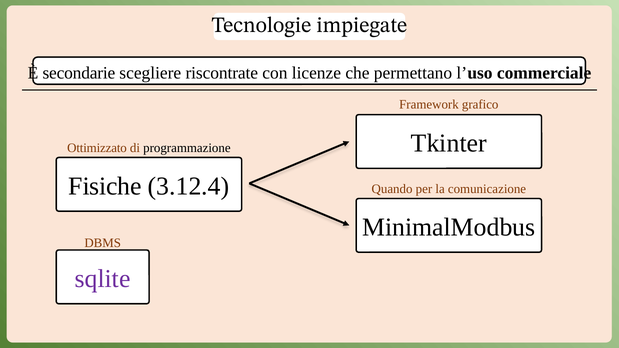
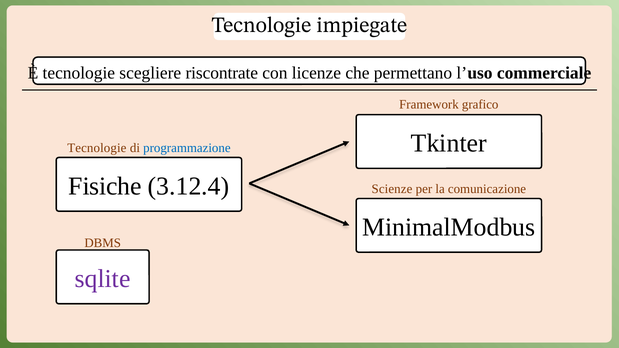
È secondarie: secondarie -> tecnologie
Ottimizzato at (97, 148): Ottimizzato -> Tecnologie
programmazione colour: black -> blue
Quando: Quando -> Scienze
